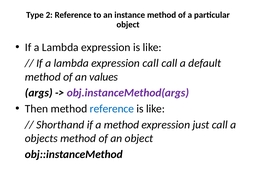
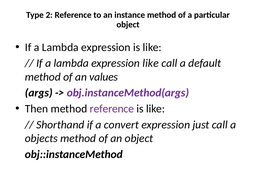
expression call: call -> like
reference at (112, 109) colour: blue -> purple
a method: method -> convert
